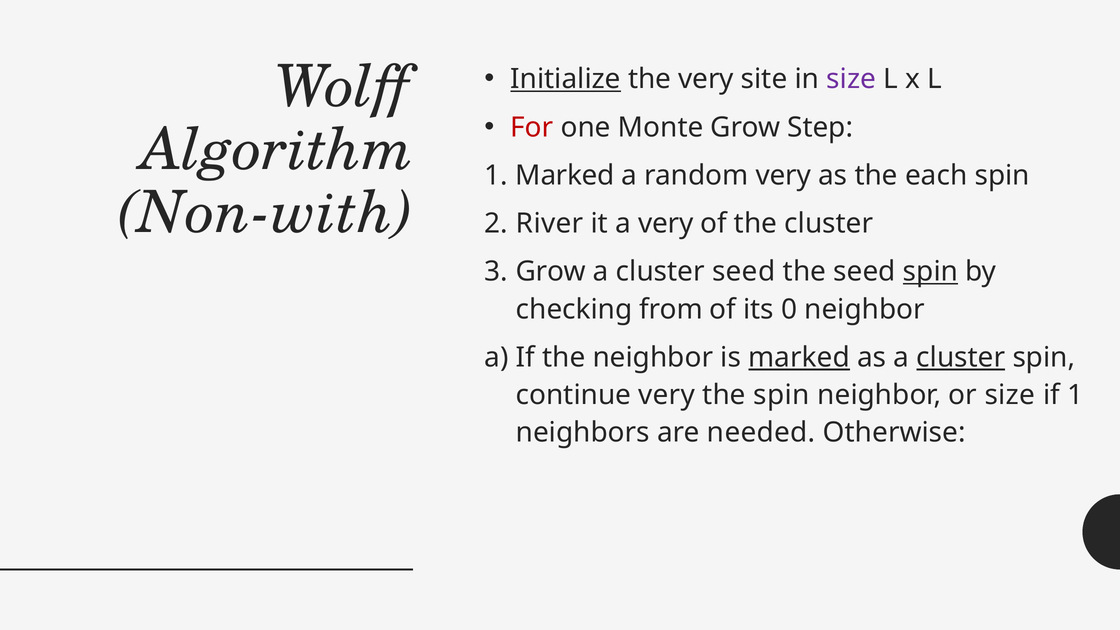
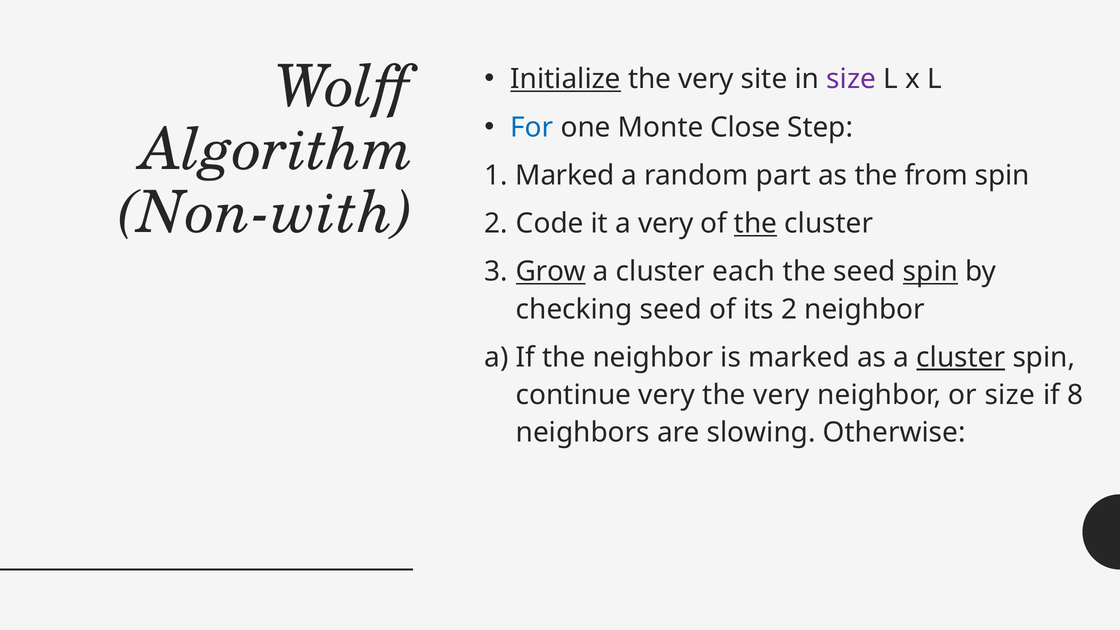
For colour: red -> blue
Monte Grow: Grow -> Close
random very: very -> part
each: each -> from
River: River -> Code
the at (756, 224) underline: none -> present
Grow at (551, 272) underline: none -> present
cluster seed: seed -> each
checking from: from -> seed
its 0: 0 -> 2
marked at (799, 357) underline: present -> none
spin at (781, 395): spin -> very
if 1: 1 -> 8
needed: needed -> slowing
